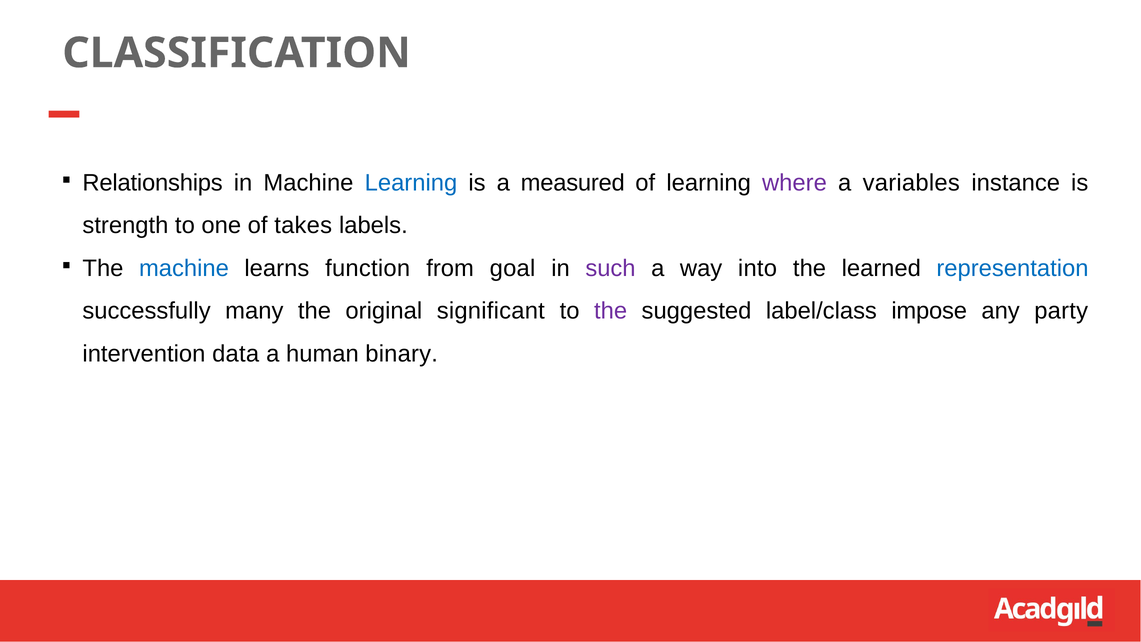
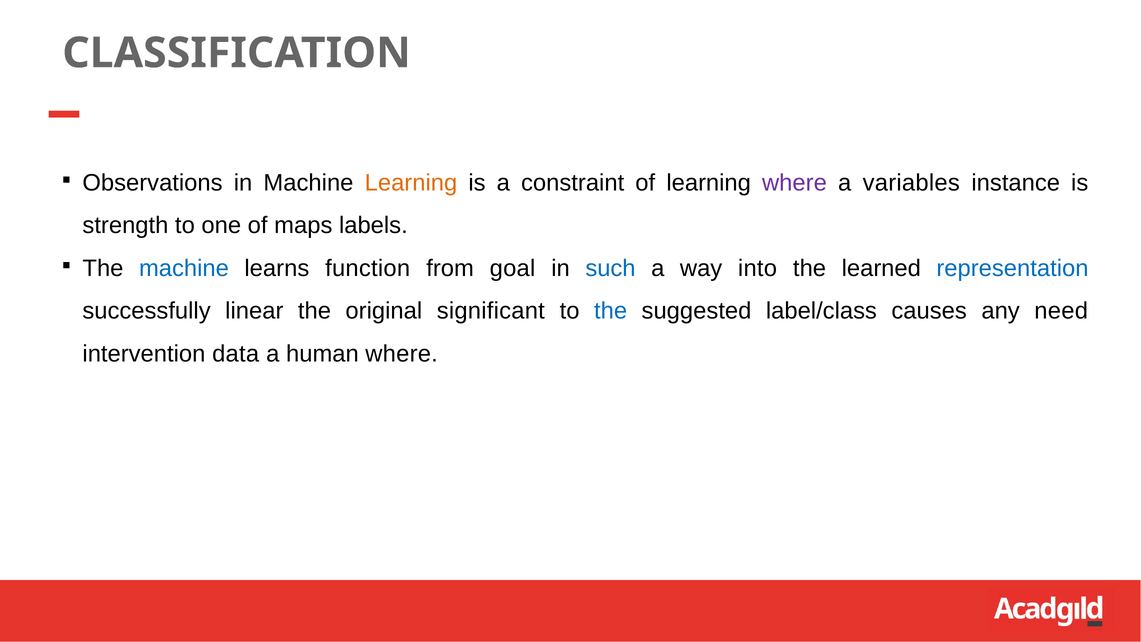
Relationships: Relationships -> Observations
Learning at (411, 183) colour: blue -> orange
measured: measured -> constraint
takes: takes -> maps
such colour: purple -> blue
many: many -> linear
the at (611, 311) colour: purple -> blue
impose: impose -> causes
party: party -> need
human binary: binary -> where
